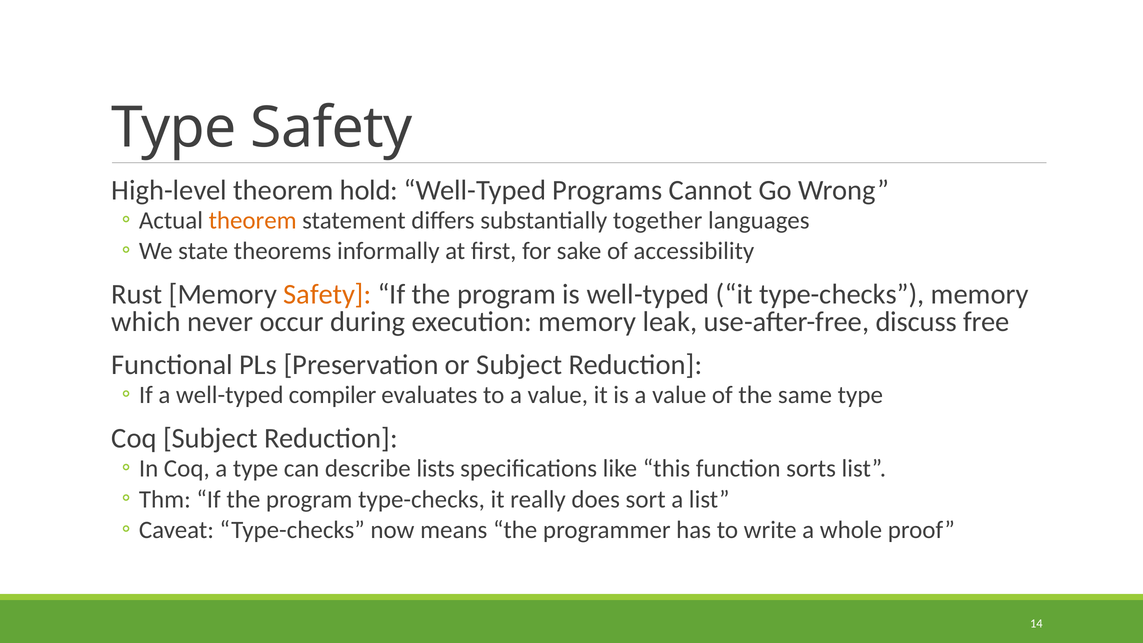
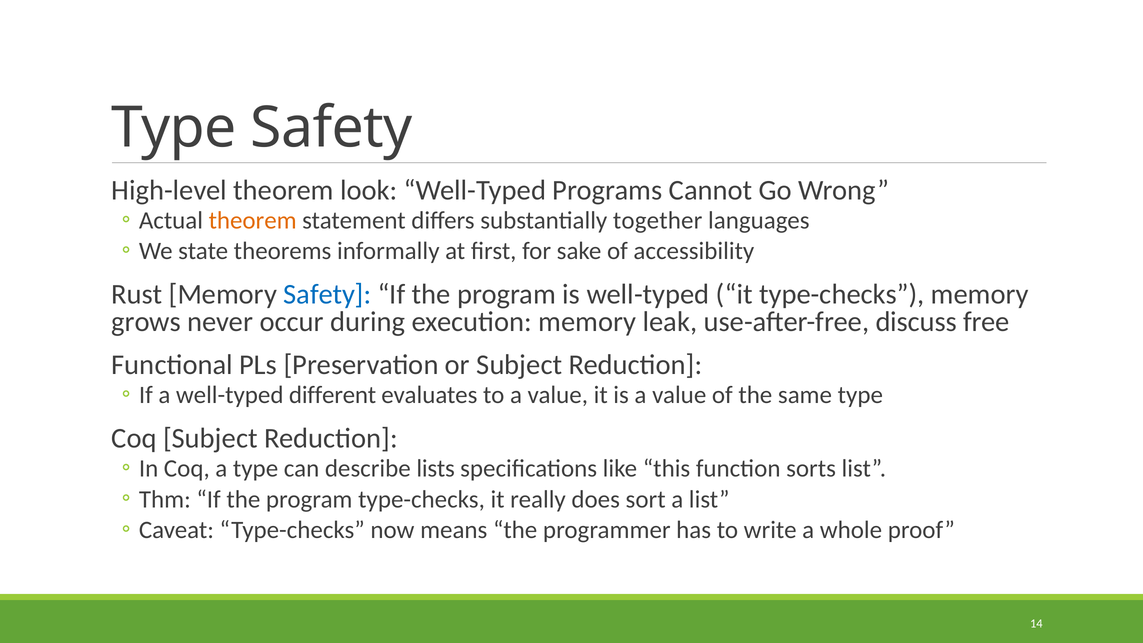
hold: hold -> look
Safety at (327, 294) colour: orange -> blue
which: which -> grows
compiler: compiler -> different
